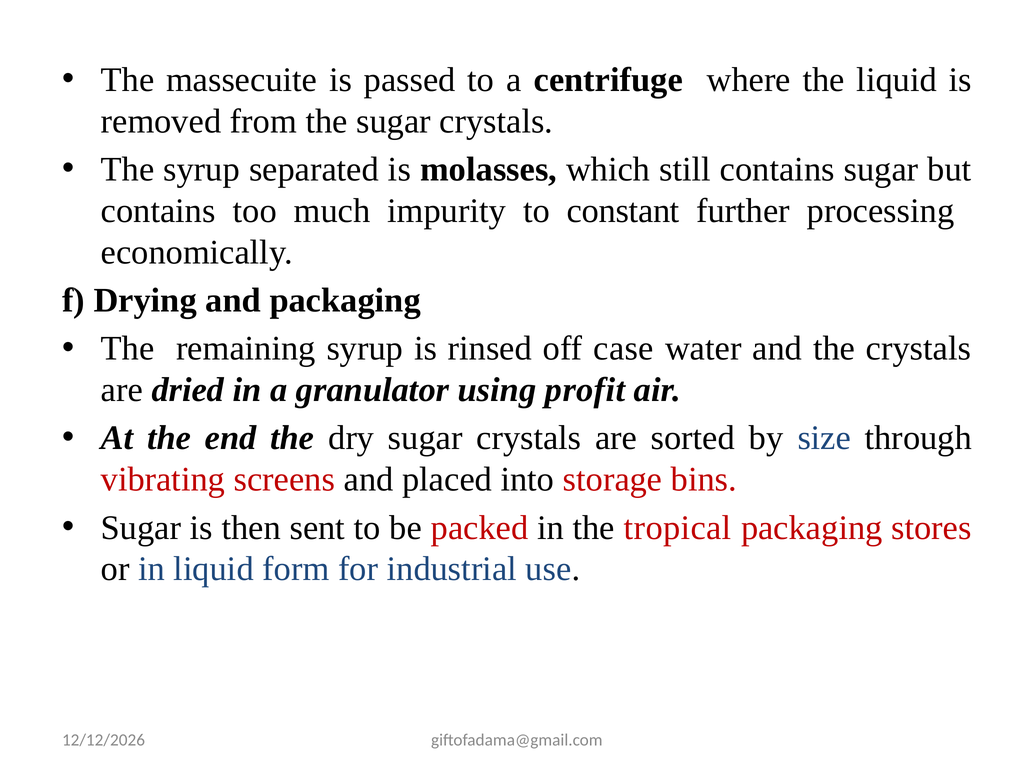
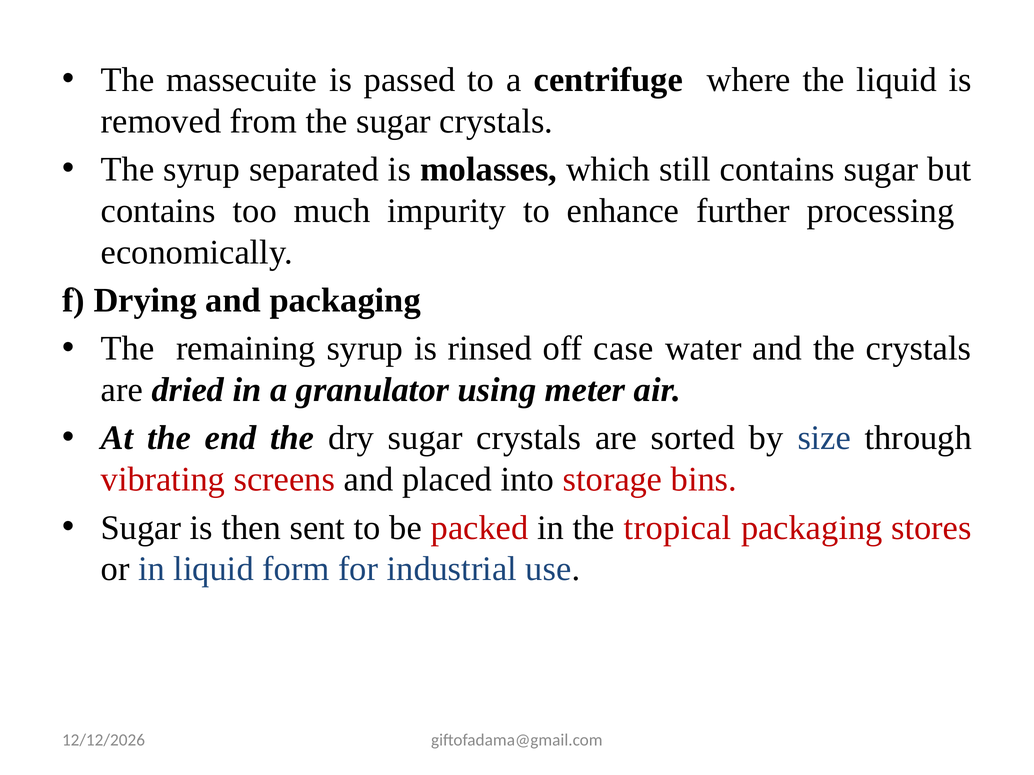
constant: constant -> enhance
profit: profit -> meter
